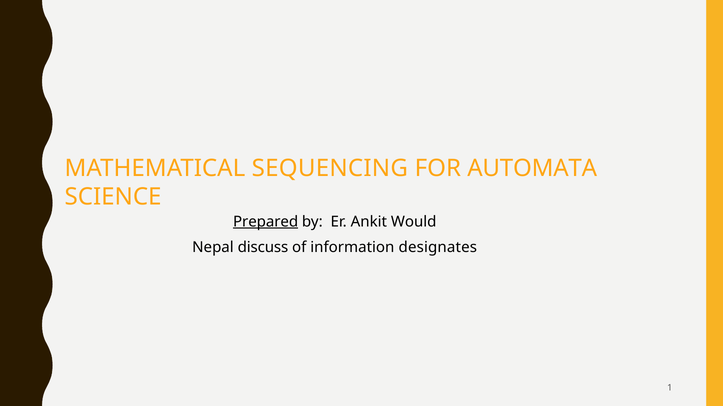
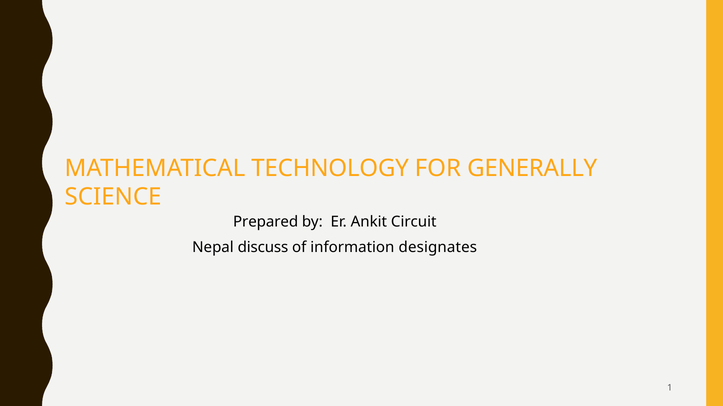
SEQUENCING: SEQUENCING -> TECHNOLOGY
AUTOMATA: AUTOMATA -> GENERALLY
Prepared underline: present -> none
Would: Would -> Circuit
